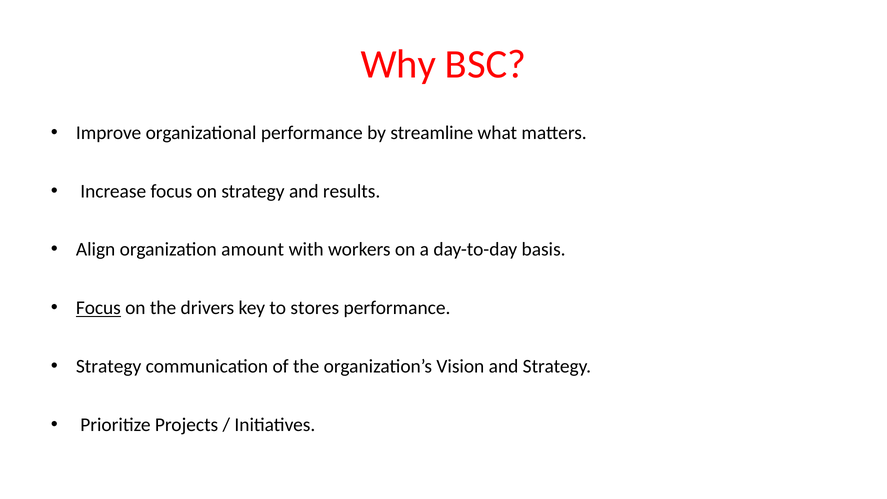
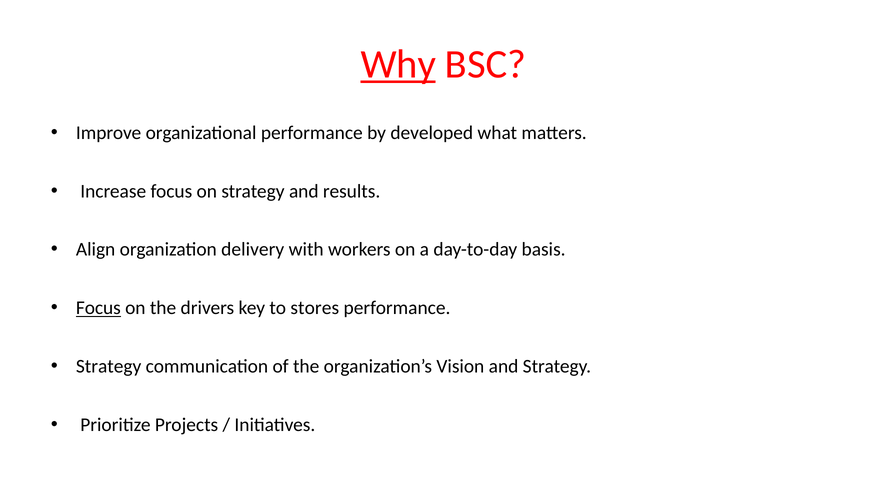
Why underline: none -> present
streamline: streamline -> developed
amount: amount -> delivery
